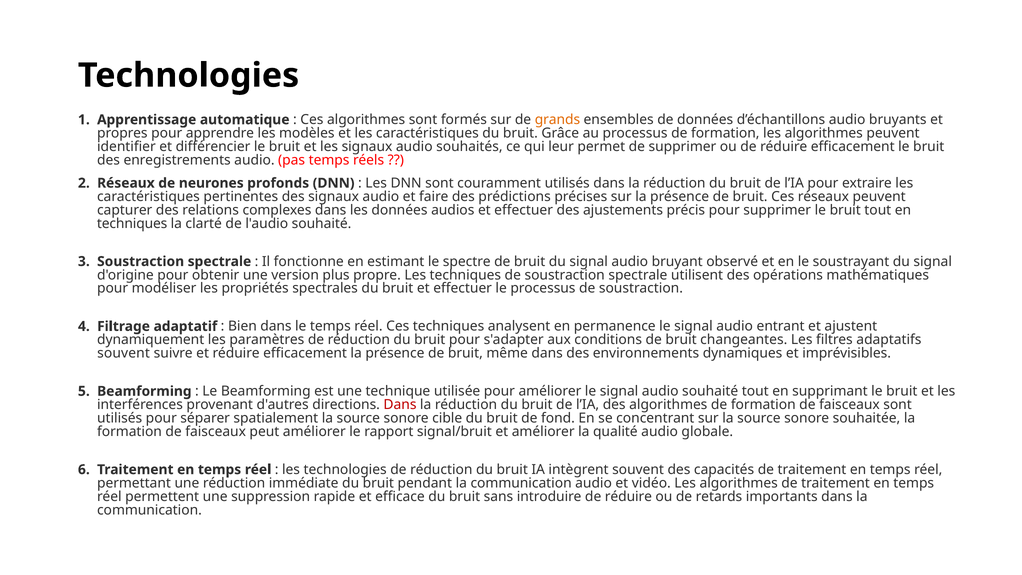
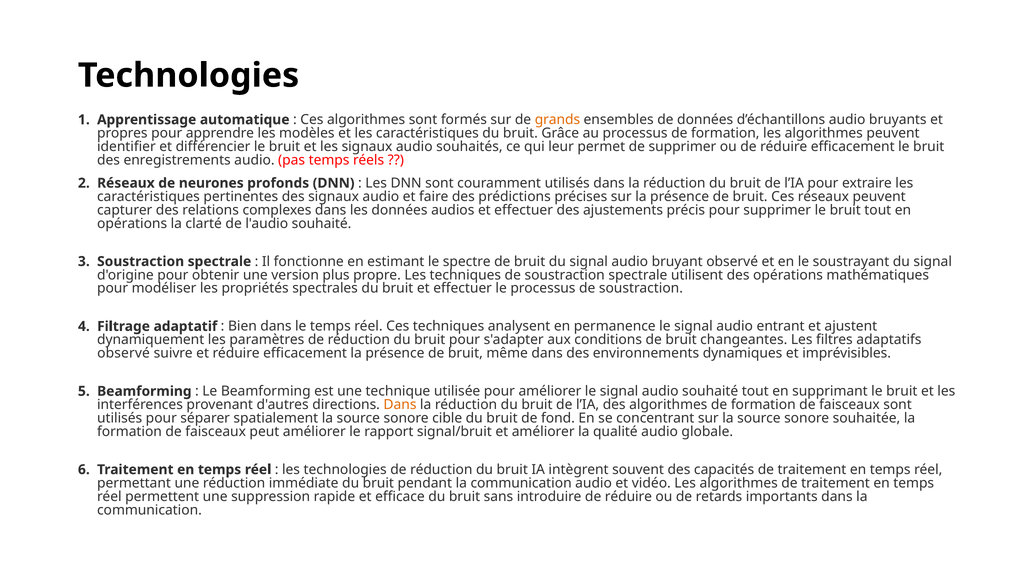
techniques at (132, 223): techniques -> opérations
souvent at (124, 353): souvent -> observé
Dans at (400, 405) colour: red -> orange
